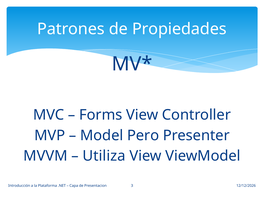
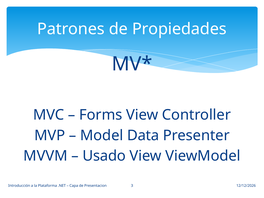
Pero: Pero -> Data
Utiliza: Utiliza -> Usado
